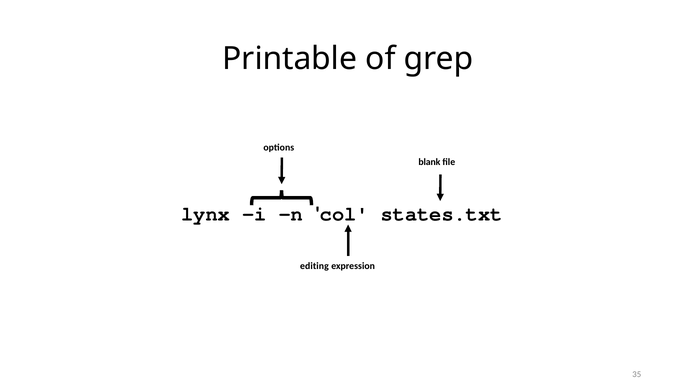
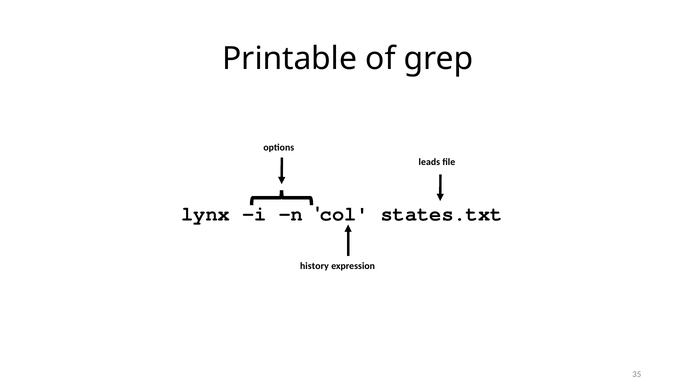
blank: blank -> leads
editing: editing -> history
